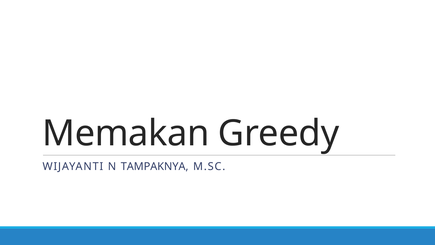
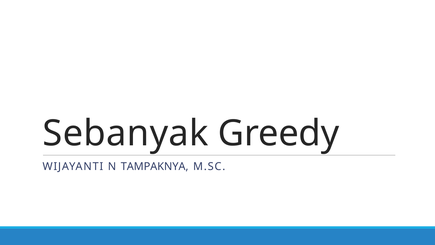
Memakan: Memakan -> Sebanyak
